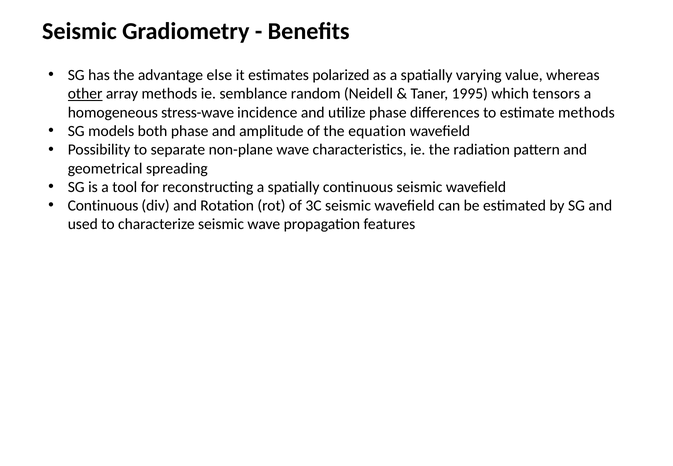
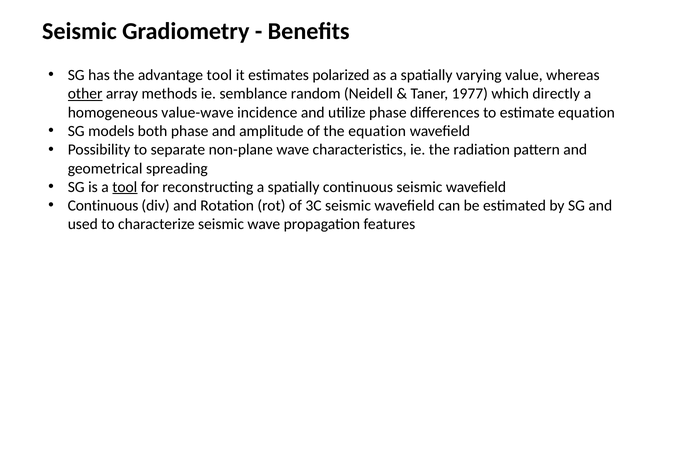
advantage else: else -> tool
1995: 1995 -> 1977
tensors: tensors -> directly
stress-wave: stress-wave -> value-wave
estimate methods: methods -> equation
tool at (125, 187) underline: none -> present
